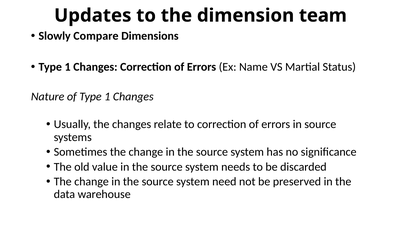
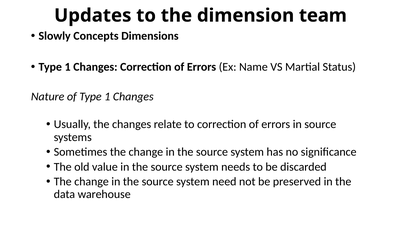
Compare: Compare -> Concepts
